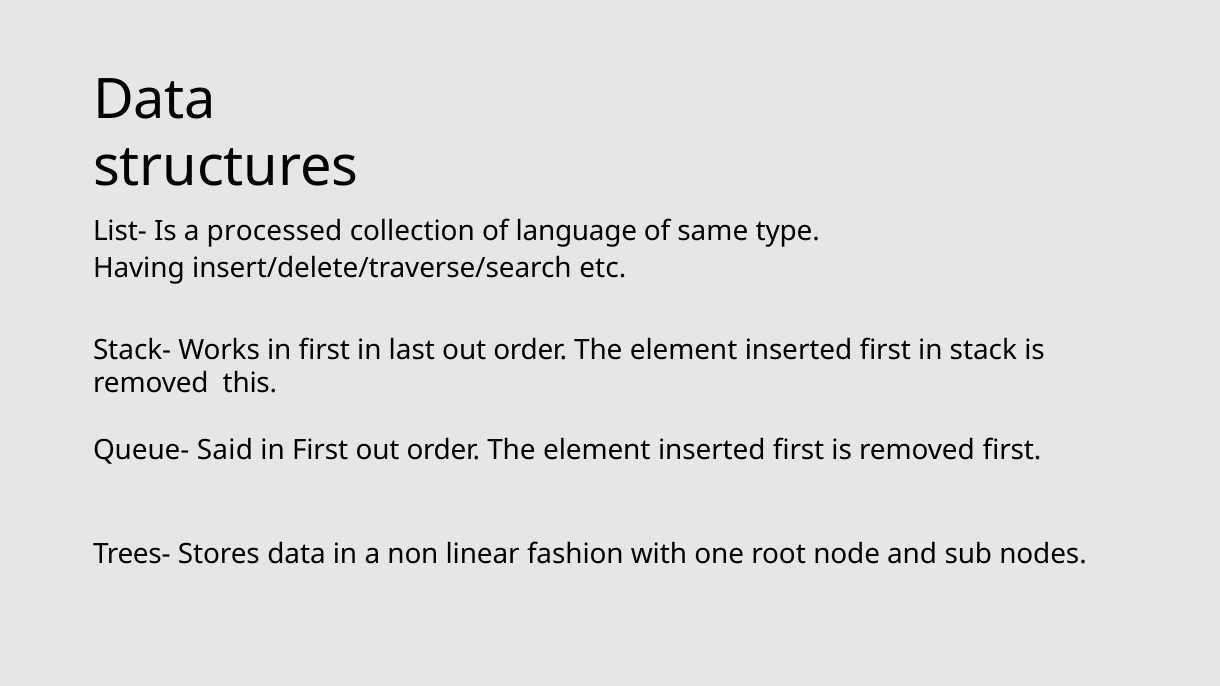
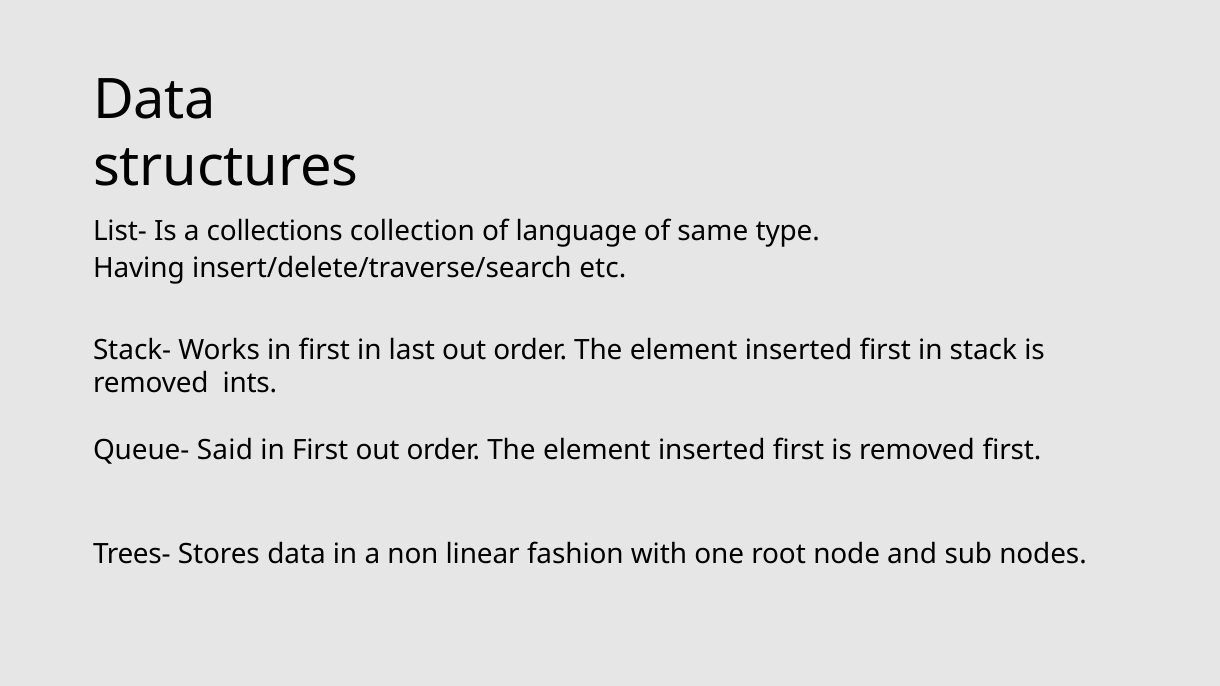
processed: processed -> collections
this: this -> ints
